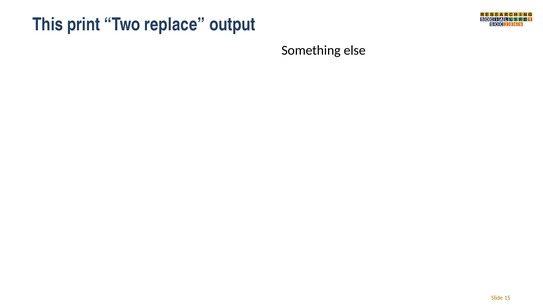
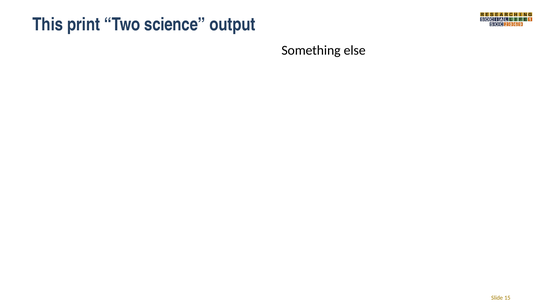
replace: replace -> science
